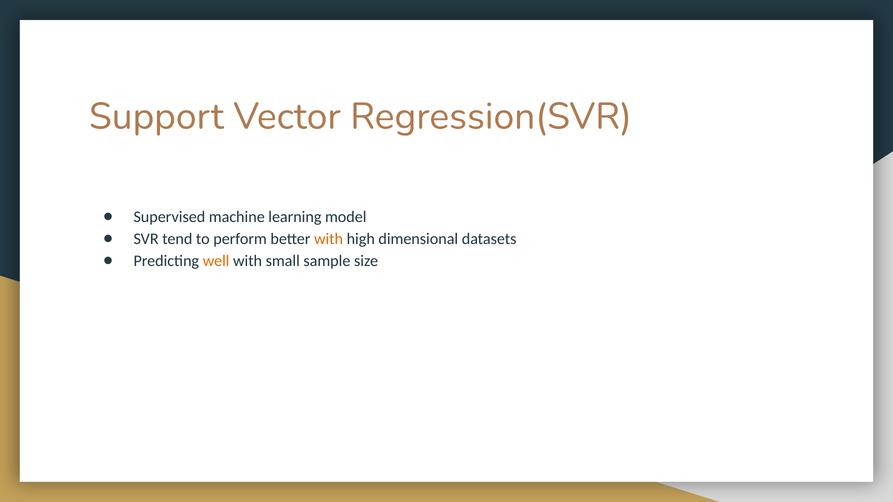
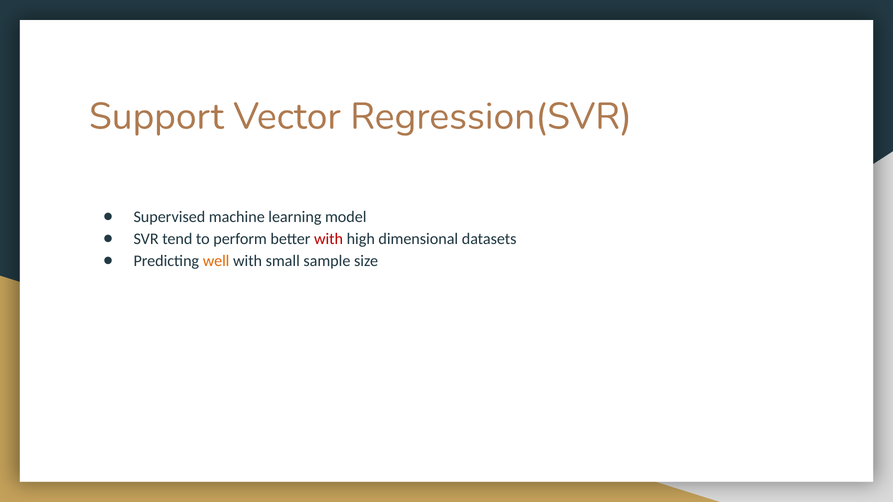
with at (329, 239) colour: orange -> red
